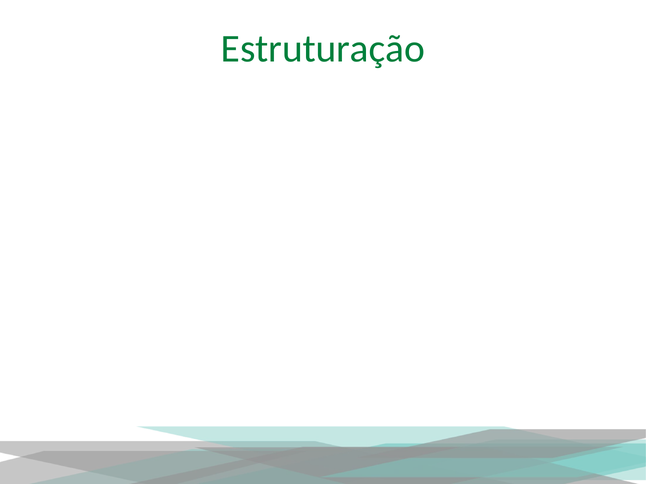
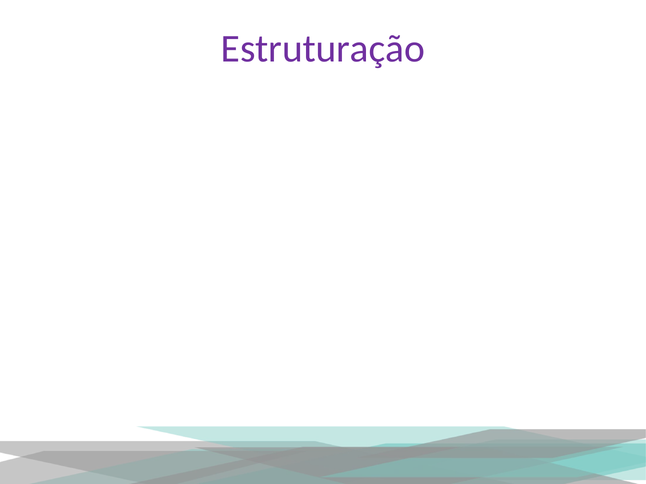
Estruturação colour: green -> purple
